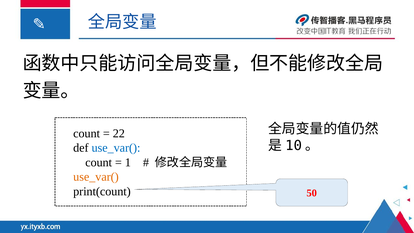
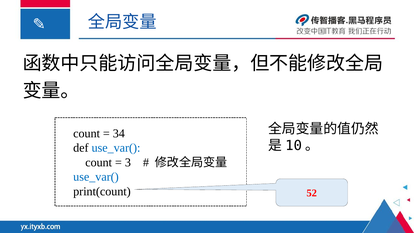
22: 22 -> 34
1: 1 -> 3
use_var( at (96, 177) colour: orange -> blue
50: 50 -> 52
